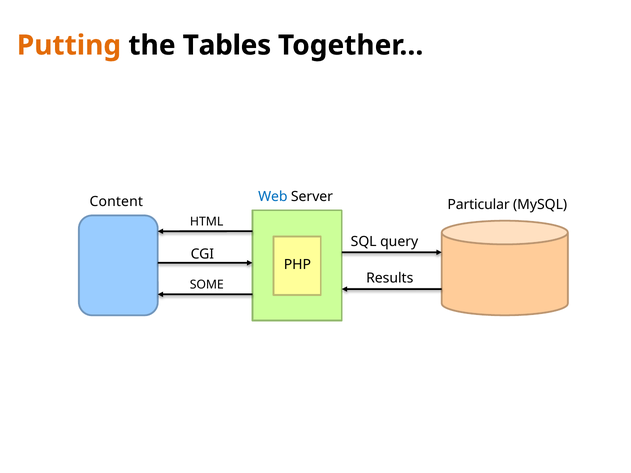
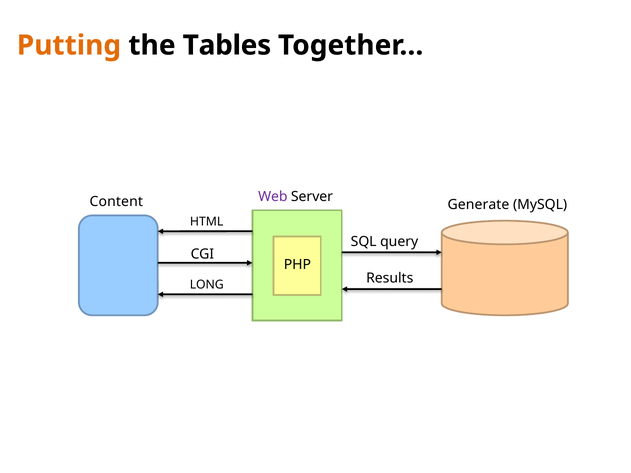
Web colour: blue -> purple
Particular: Particular -> Generate
SOME: SOME -> LONG
